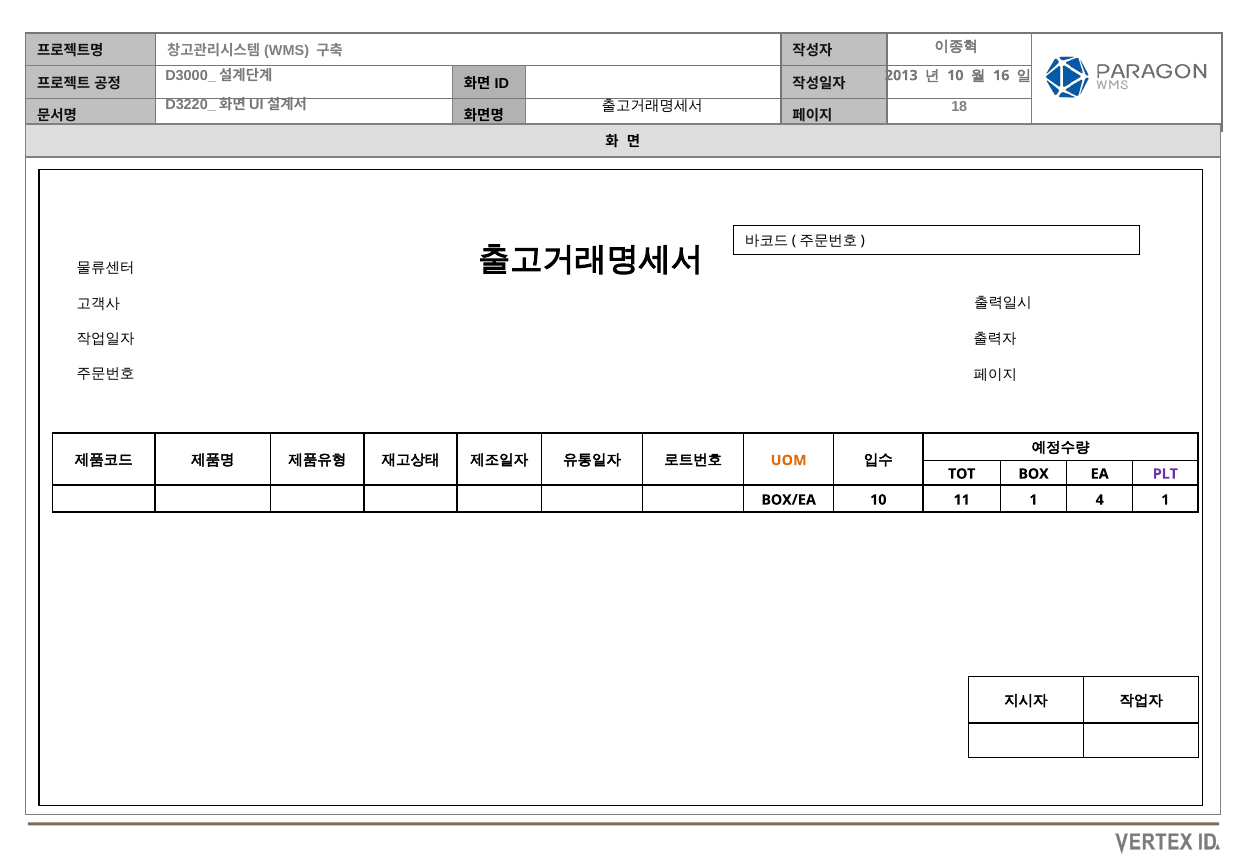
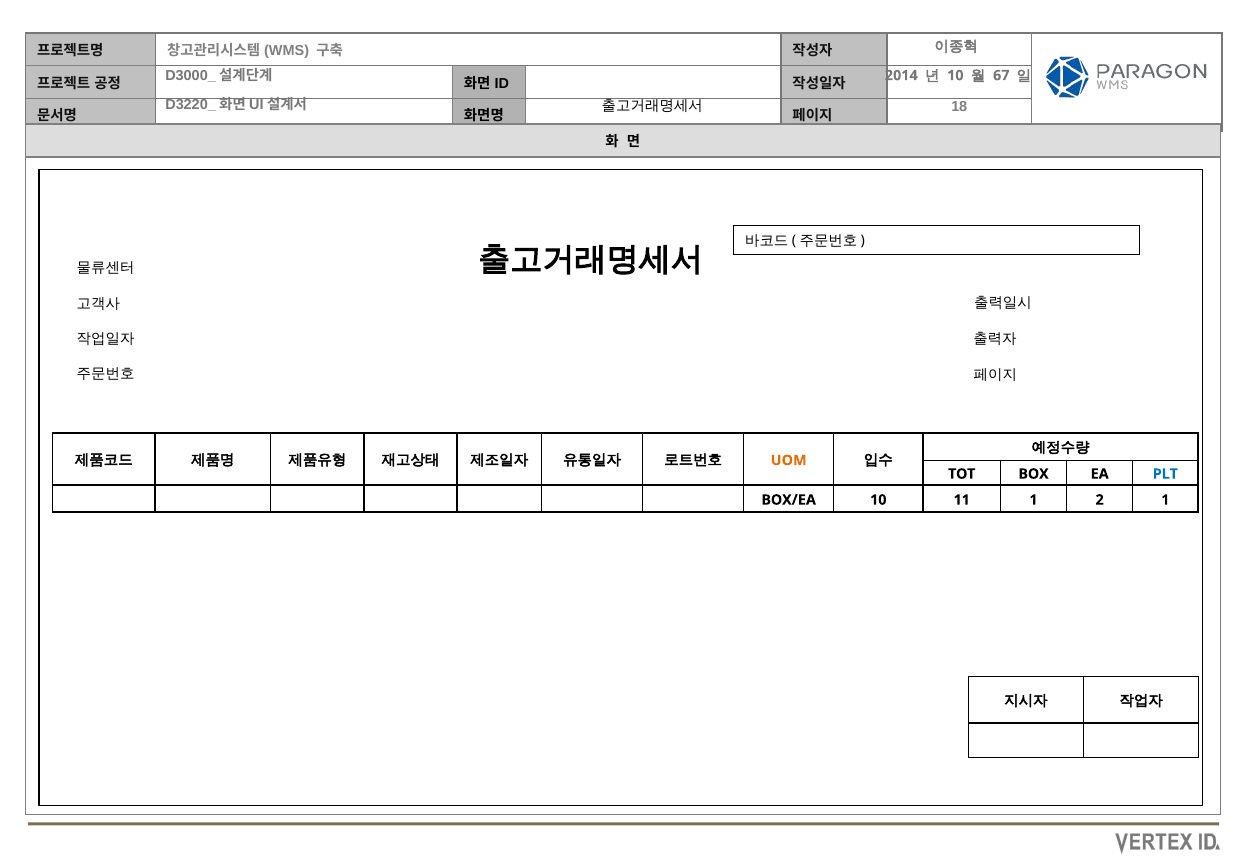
2013: 2013 -> 2014
16: 16 -> 67
PLT colour: purple -> blue
4: 4 -> 2
